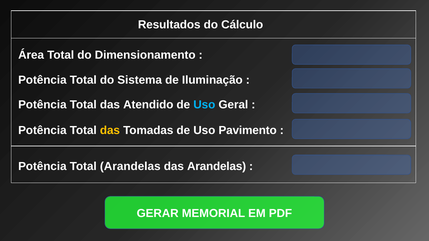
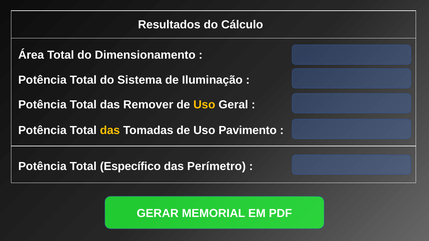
Atendido: Atendido -> Remover
Uso at (204, 105) colour: light blue -> yellow
Total Arandelas: Arandelas -> Específico
das Arandelas: Arandelas -> Perímetro
